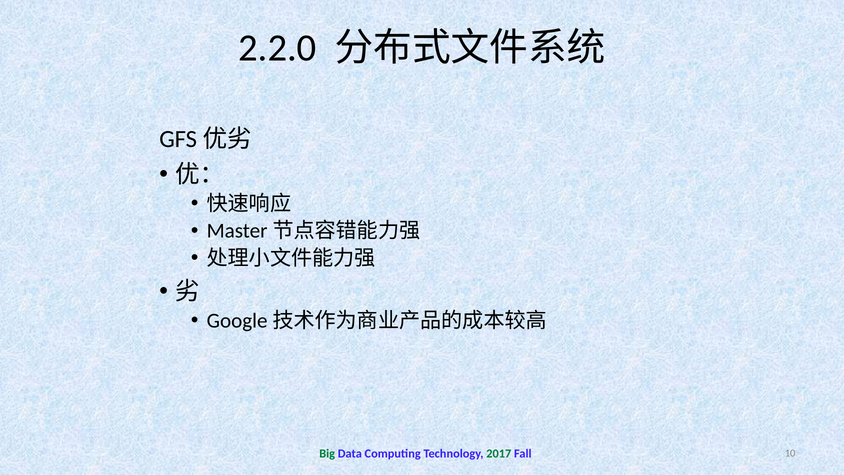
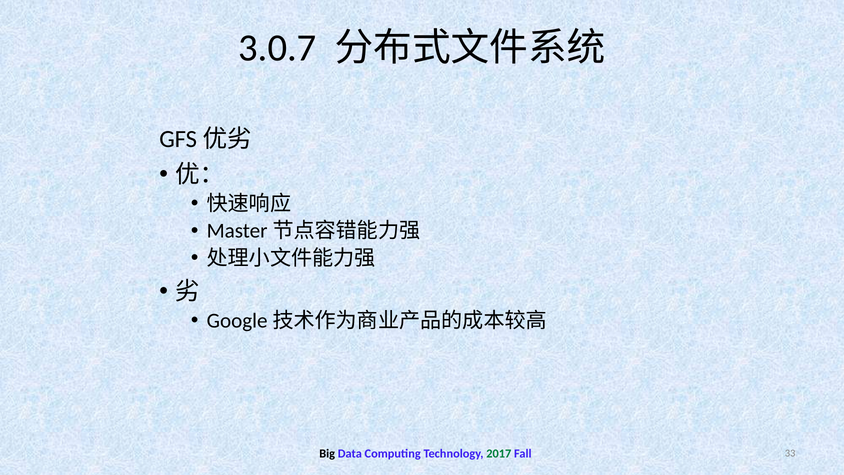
2.2.0: 2.2.0 -> 3.0.7
Big colour: green -> black
10: 10 -> 33
